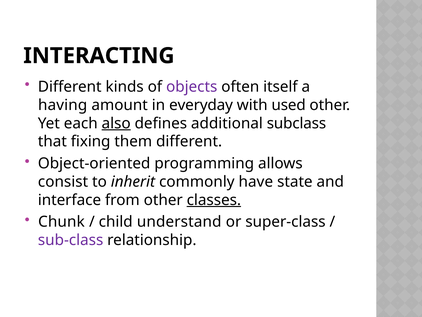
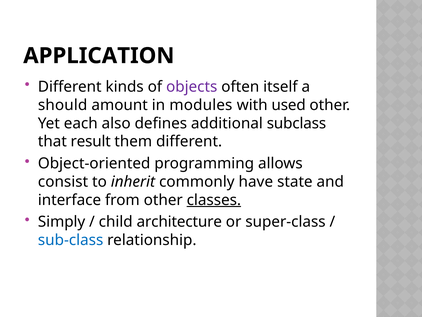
INTERACTING: INTERACTING -> APPLICATION
having: having -> should
everyday: everyday -> modules
also underline: present -> none
fixing: fixing -> result
Chunk: Chunk -> Simply
understand: understand -> architecture
sub-class colour: purple -> blue
